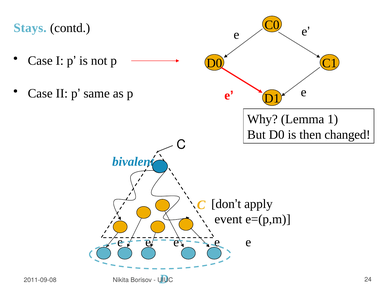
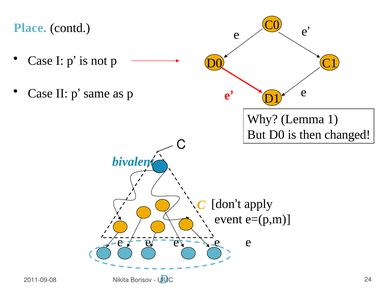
Stays: Stays -> Place
